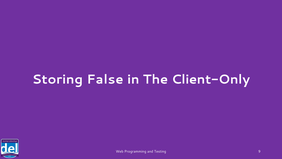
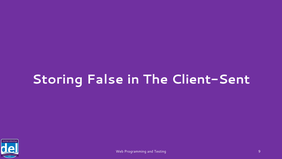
Client-Only: Client-Only -> Client-Sent
